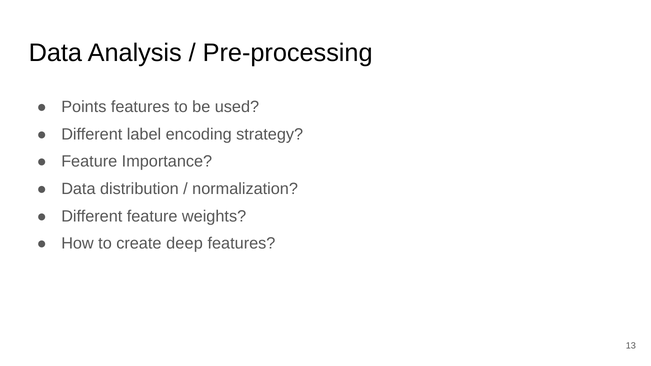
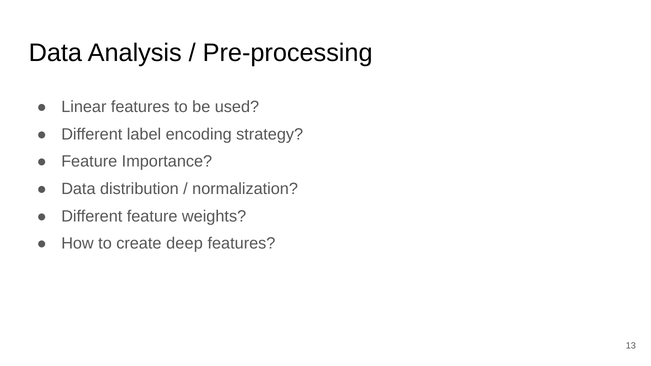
Points: Points -> Linear
